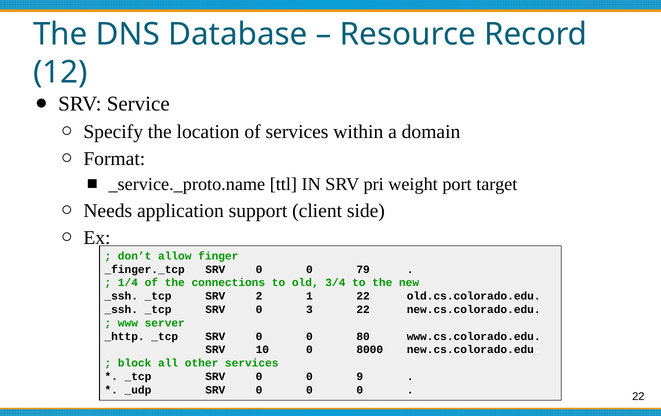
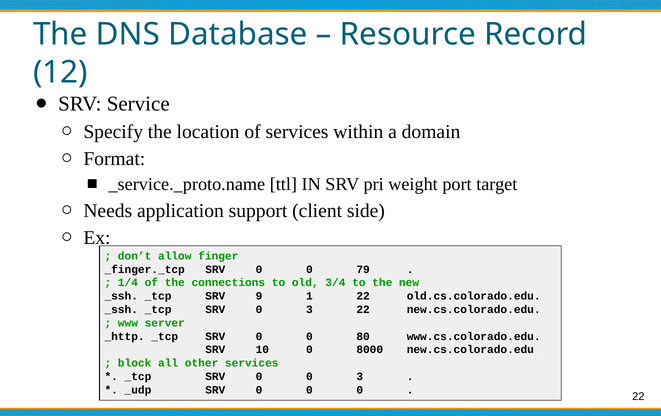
2: 2 -> 9
0 0 9: 9 -> 3
